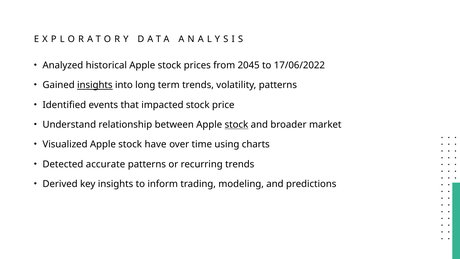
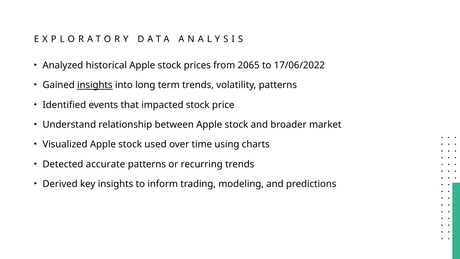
2045: 2045 -> 2065
stock at (236, 125) underline: present -> none
have: have -> used
